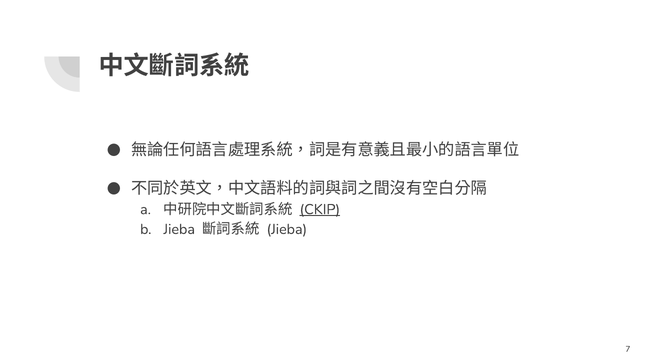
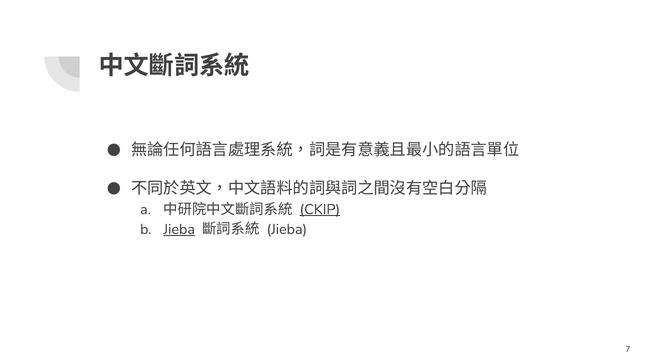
Jieba at (179, 229) underline: none -> present
